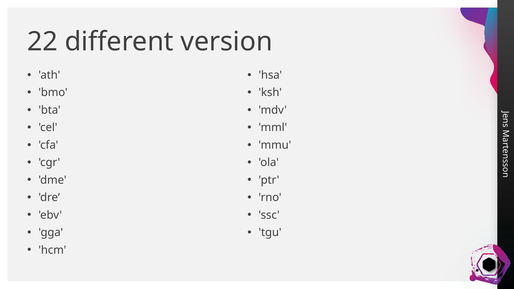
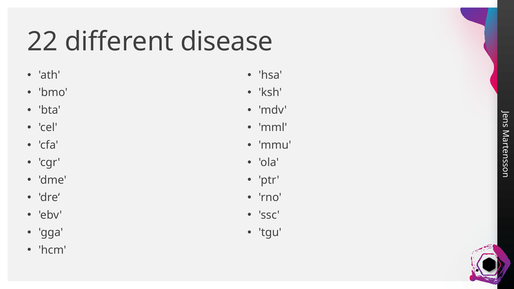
version: version -> disease
